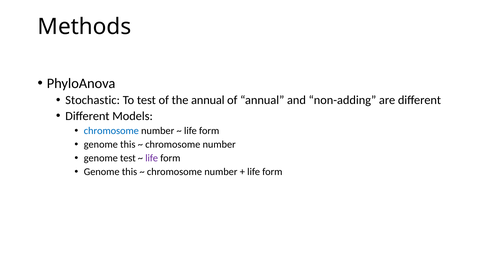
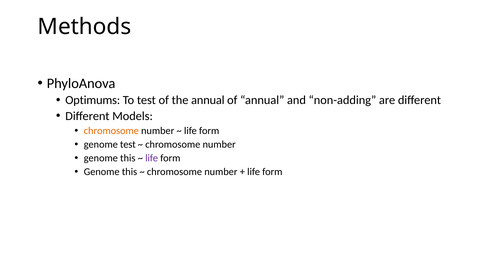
Stochastic: Stochastic -> Optimums
chromosome at (111, 131) colour: blue -> orange
this at (128, 145): this -> test
test at (128, 158): test -> this
